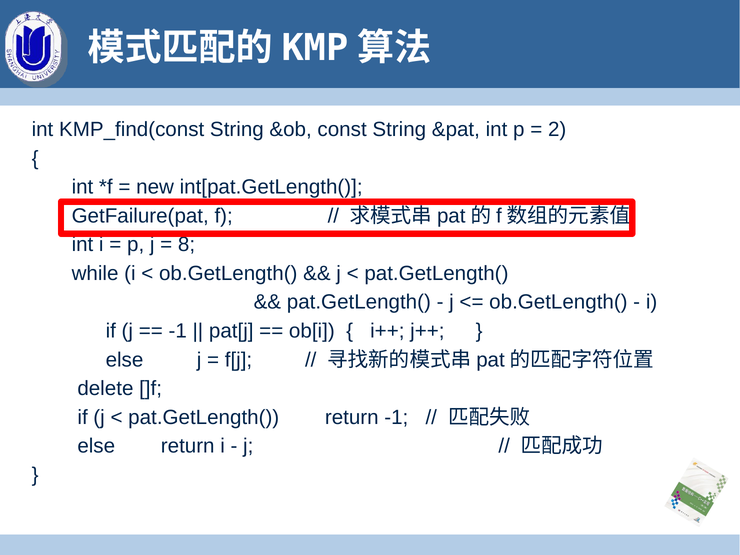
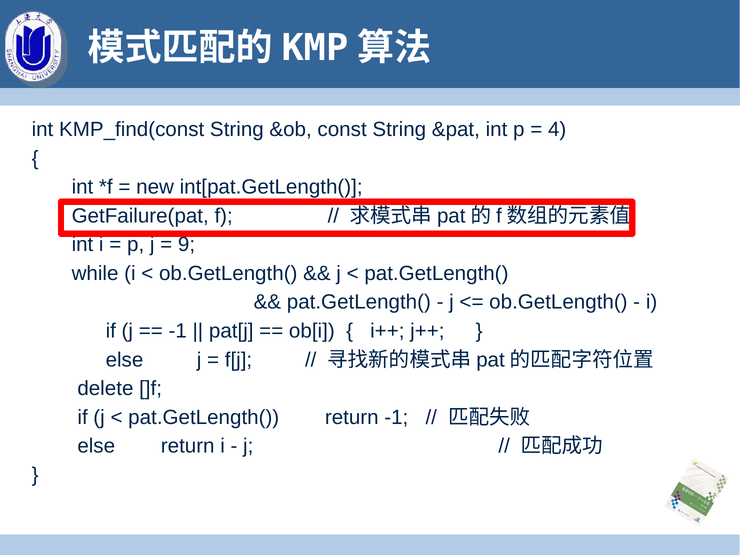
2: 2 -> 4
8: 8 -> 9
